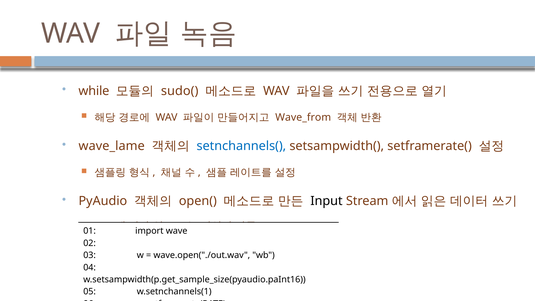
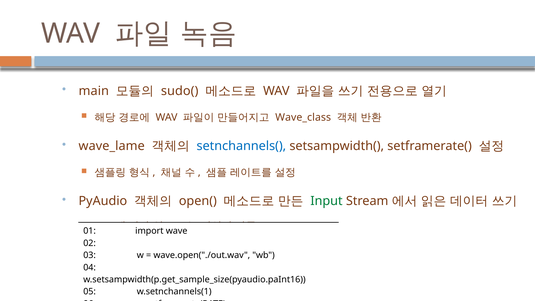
while: while -> main
Wave_from: Wave_from -> Wave_class
Input colour: black -> green
